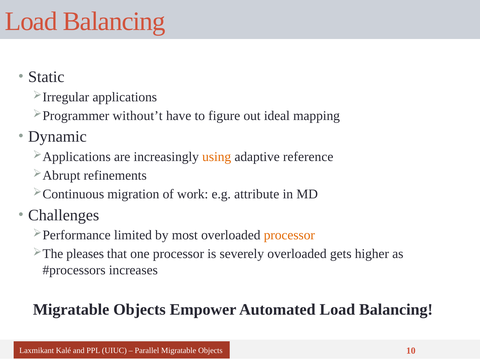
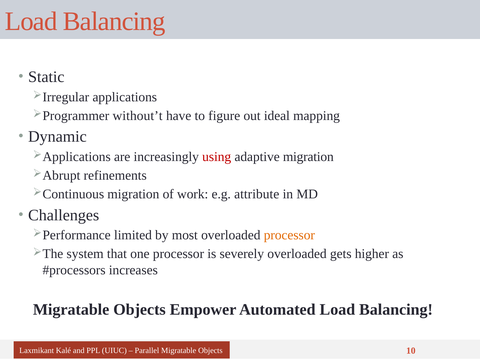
using colour: orange -> red
adaptive reference: reference -> migration
pleases: pleases -> system
